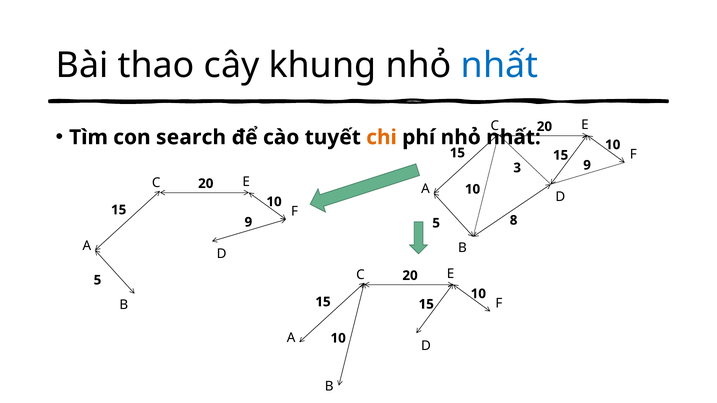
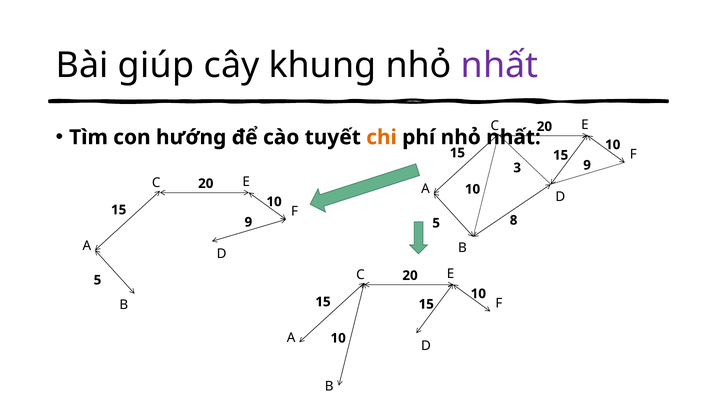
thao: thao -> giúp
nhất at (500, 66) colour: blue -> purple
search: search -> hướng
